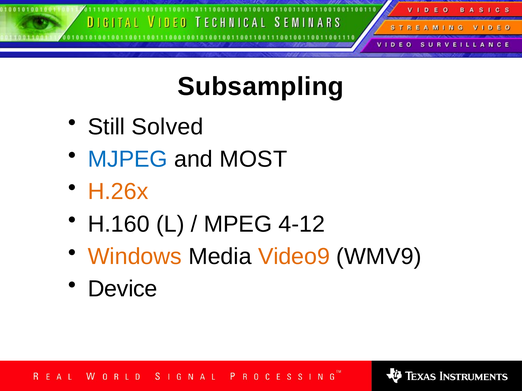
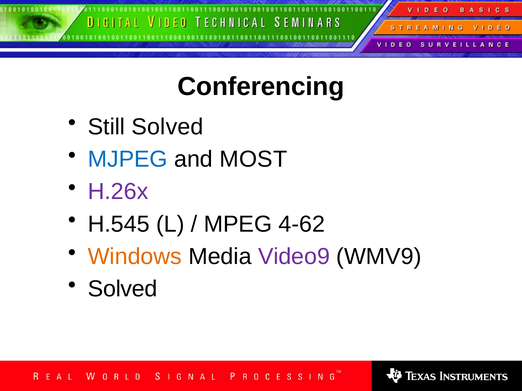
Subsampling: Subsampling -> Conferencing
H.26x colour: orange -> purple
H.160: H.160 -> H.545
4-12: 4-12 -> 4-62
Video9 colour: orange -> purple
Device at (123, 289): Device -> Solved
